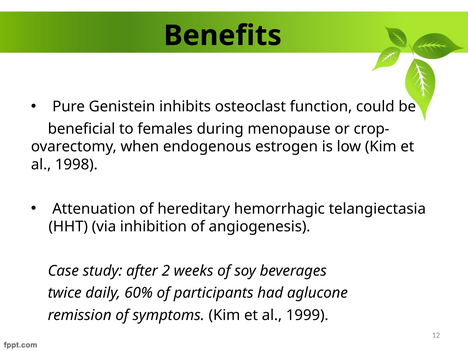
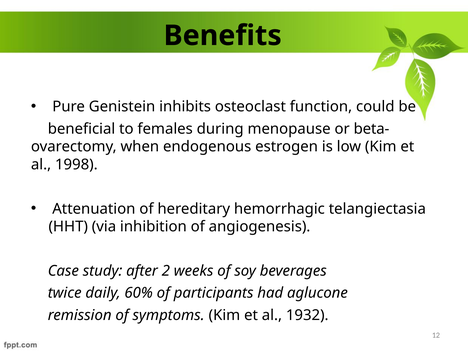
crop-: crop- -> beta-
1999: 1999 -> 1932
